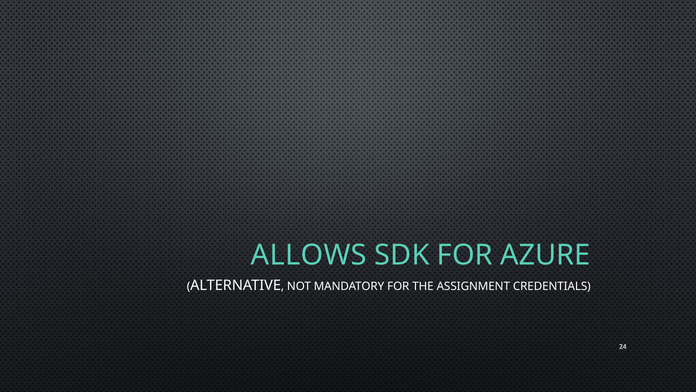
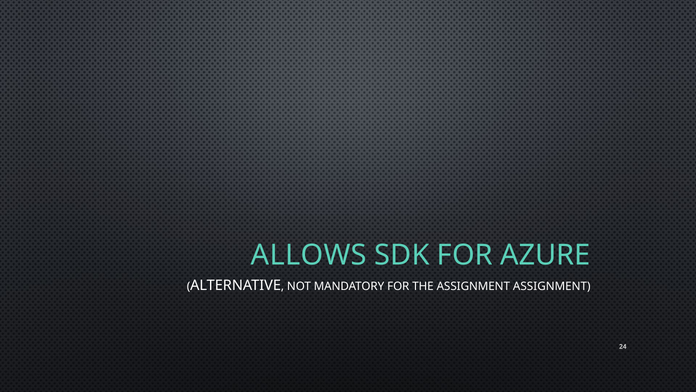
ASSIGNMENT CREDENTIALS: CREDENTIALS -> ASSIGNMENT
